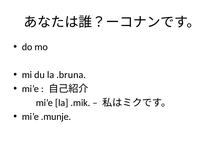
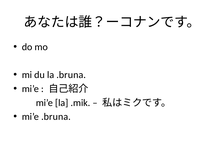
mi’e .munje: .munje -> .bruna
